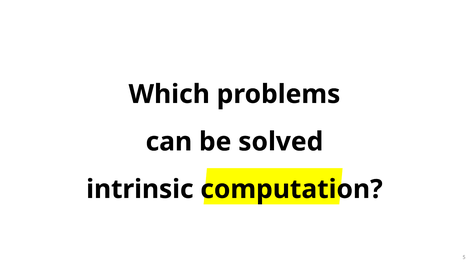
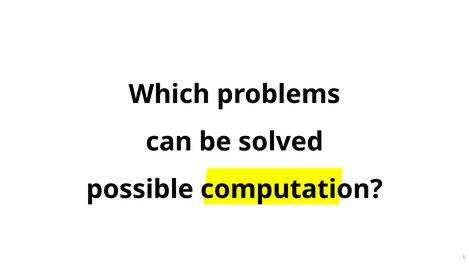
intrinsic: intrinsic -> possible
